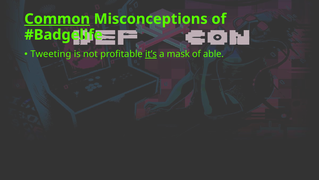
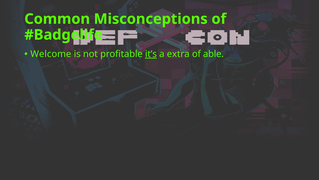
Common underline: present -> none
Tweeting: Tweeting -> Welcome
mask: mask -> extra
